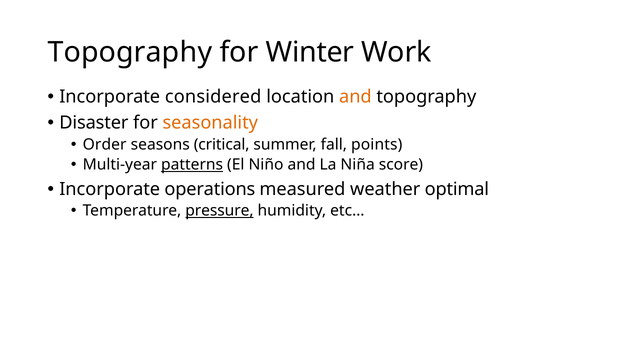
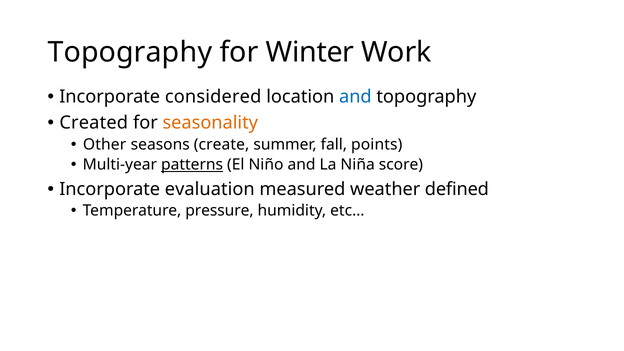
and at (355, 97) colour: orange -> blue
Disaster: Disaster -> Created
Order: Order -> Other
critical: critical -> create
operations: operations -> evaluation
optimal: optimal -> defined
pressure underline: present -> none
